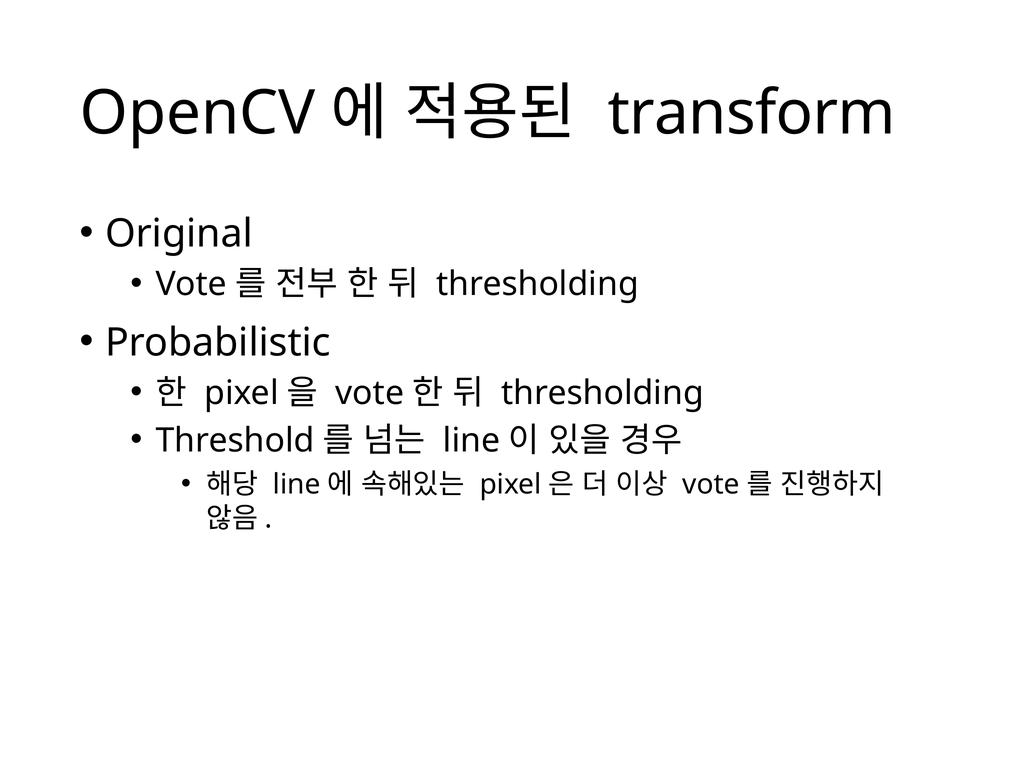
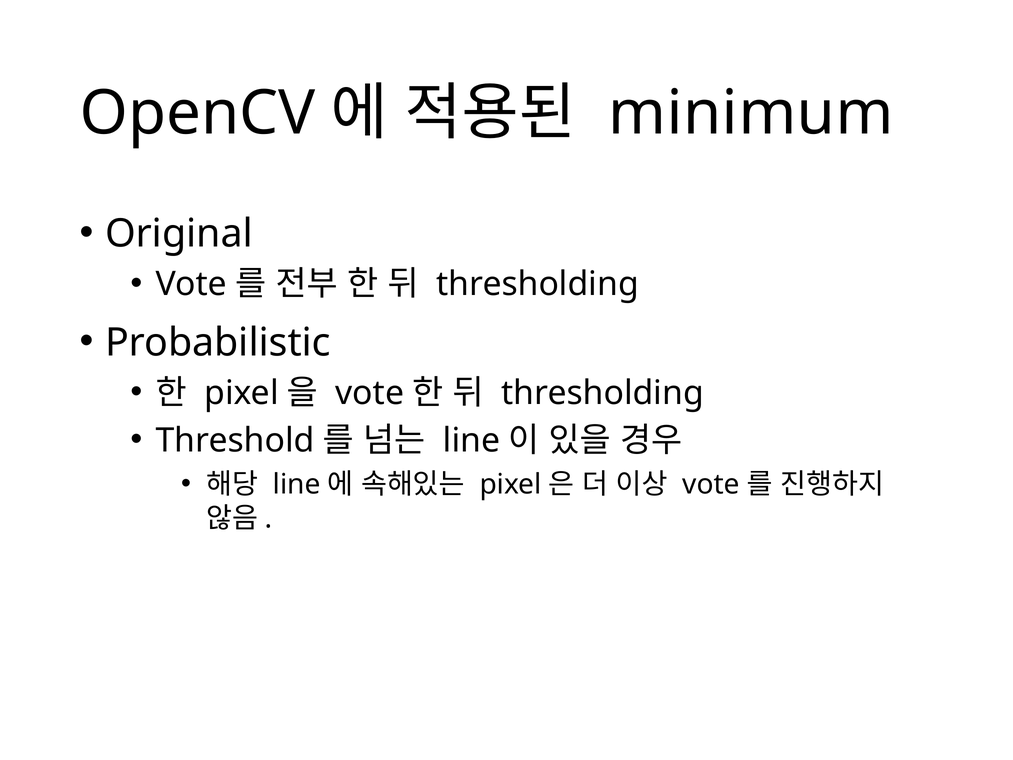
transform: transform -> minimum
